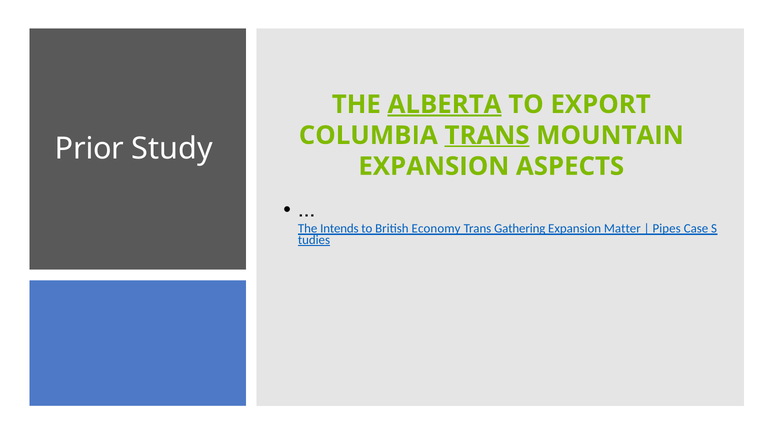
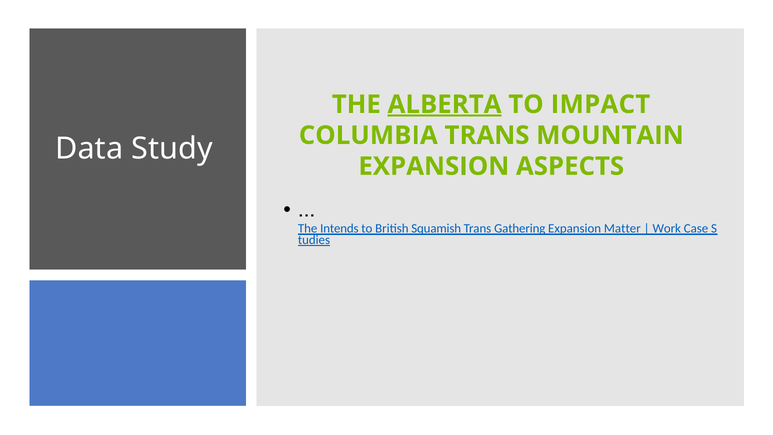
EXPORT: EXPORT -> IMPACT
TRANS at (487, 135) underline: present -> none
Prior: Prior -> Data
Economy: Economy -> Squamish
Pipes: Pipes -> Work
